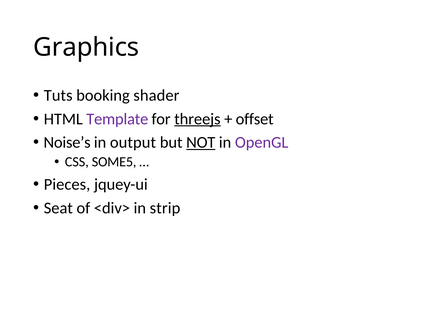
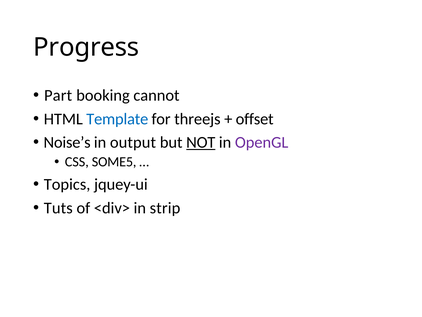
Graphics: Graphics -> Progress
Tuts: Tuts -> Part
shader: shader -> cannot
Template colour: purple -> blue
threejs underline: present -> none
Pieces: Pieces -> Topics
Seat: Seat -> Tuts
